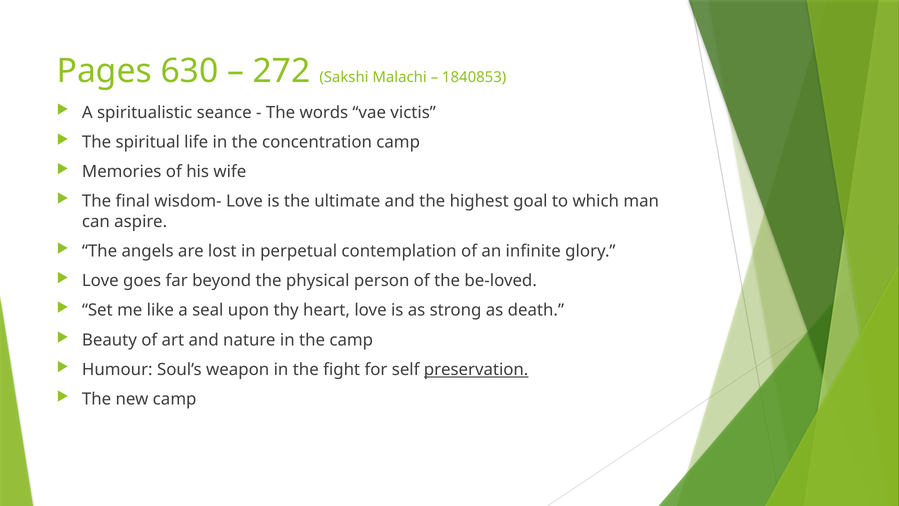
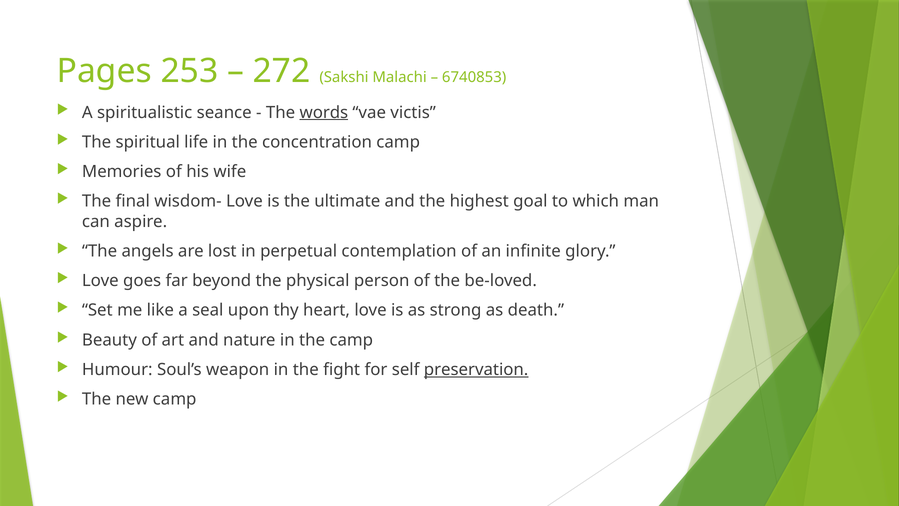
630: 630 -> 253
1840853: 1840853 -> 6740853
words underline: none -> present
